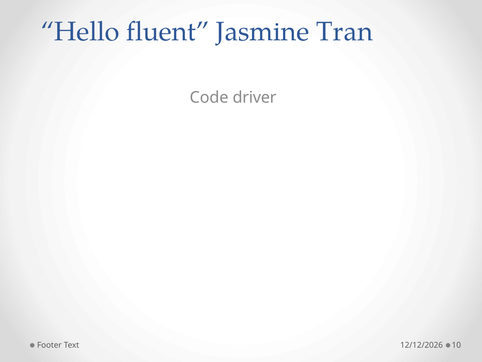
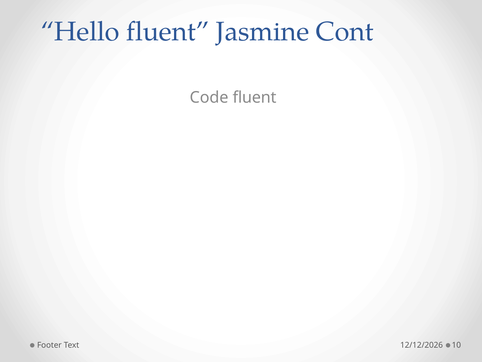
Tran: Tran -> Cont
Code driver: driver -> fluent
